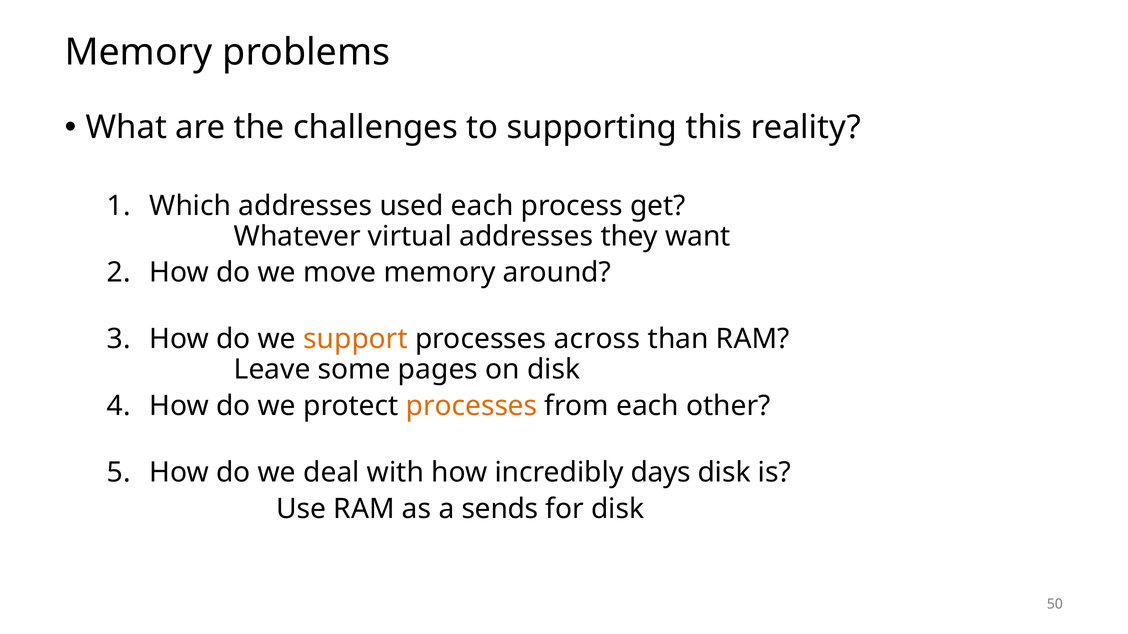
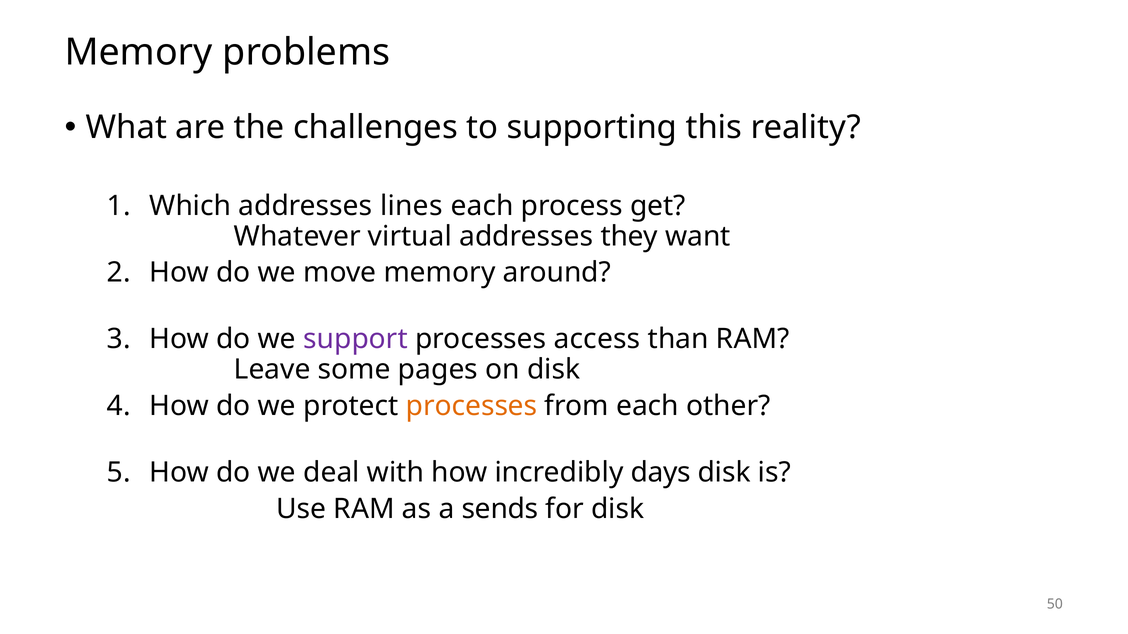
used: used -> lines
support colour: orange -> purple
across: across -> access
